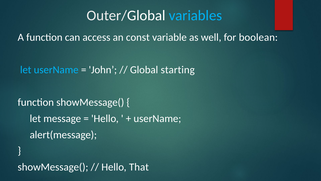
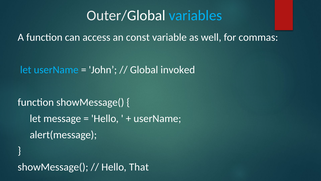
boolean: boolean -> commas
starting: starting -> invoked
